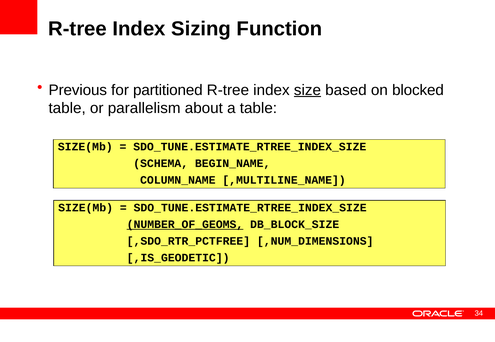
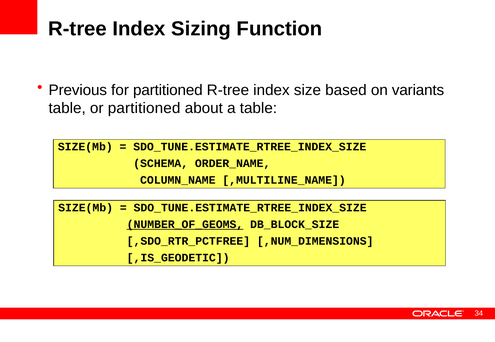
size underline: present -> none
blocked: blocked -> variants
or parallelism: parallelism -> partitioned
BEGIN_NAME: BEGIN_NAME -> ORDER_NAME
